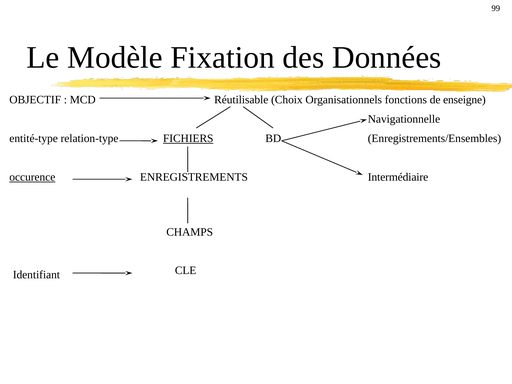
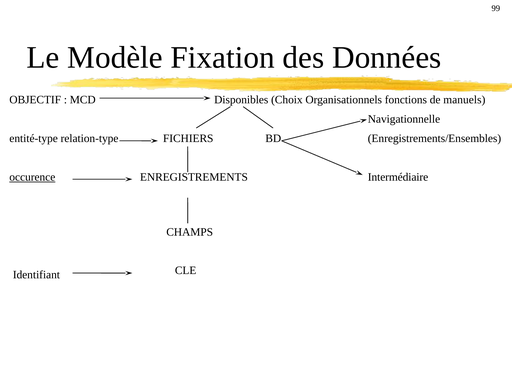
Réutilisable: Réutilisable -> Disponibles
enseigne: enseigne -> manuels
FICHIERS underline: present -> none
